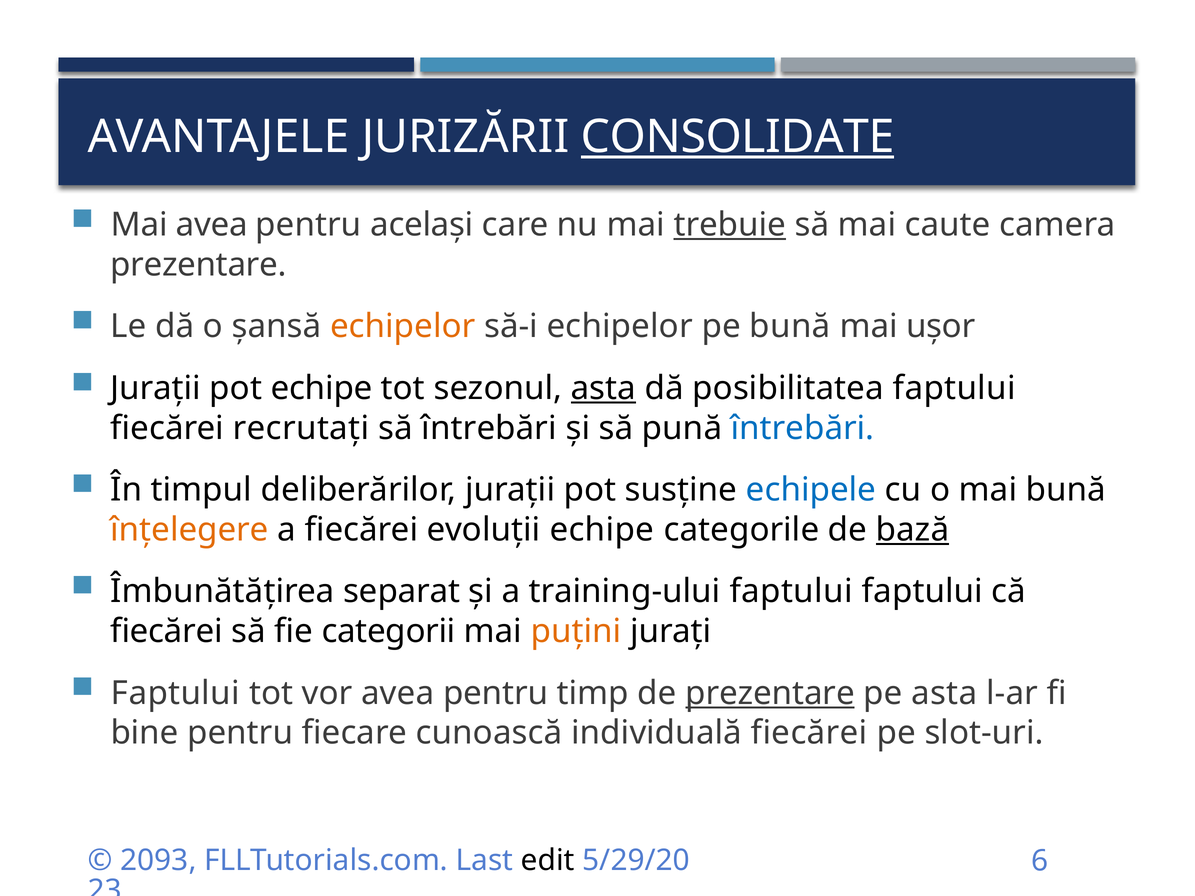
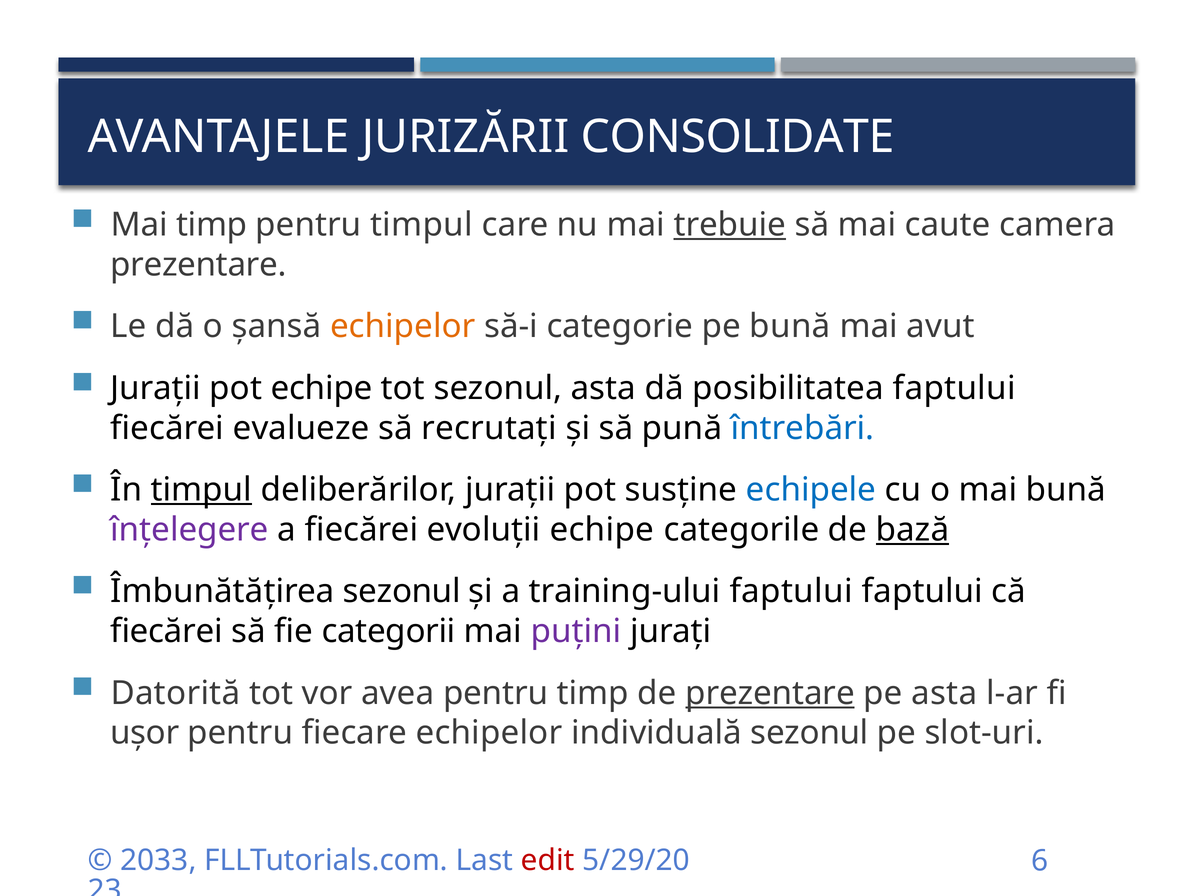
CONSOLIDATE underline: present -> none
Mai avea: avea -> timp
pentru același: același -> timpul
să-i echipelor: echipelor -> categorie
ușor: ușor -> avut
asta at (603, 388) underline: present -> none
recrutați: recrutați -> evalueze
să întrebări: întrebări -> recrutați
timpul at (201, 490) underline: none -> present
înțelegere colour: orange -> purple
Îmbunătățirea separat: separat -> sezonul
puțini colour: orange -> purple
Faptului at (175, 693): Faptului -> Datorită
bine: bine -> ușor
fiecare cunoască: cunoască -> echipelor
individuală fiecărei: fiecărei -> sezonul
2093: 2093 -> 2033
edit colour: black -> red
